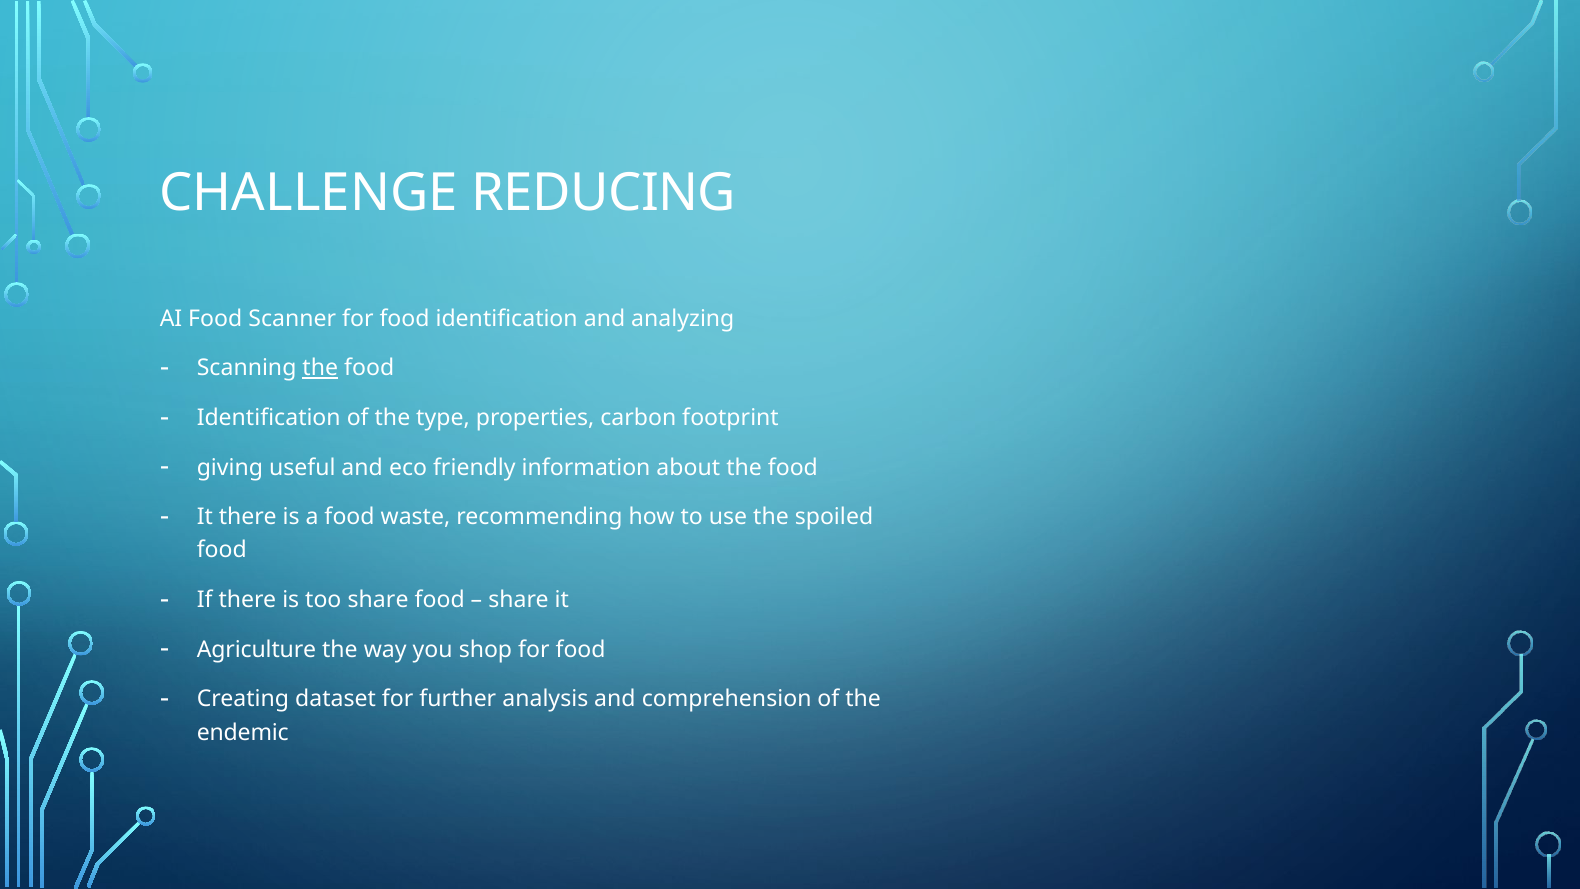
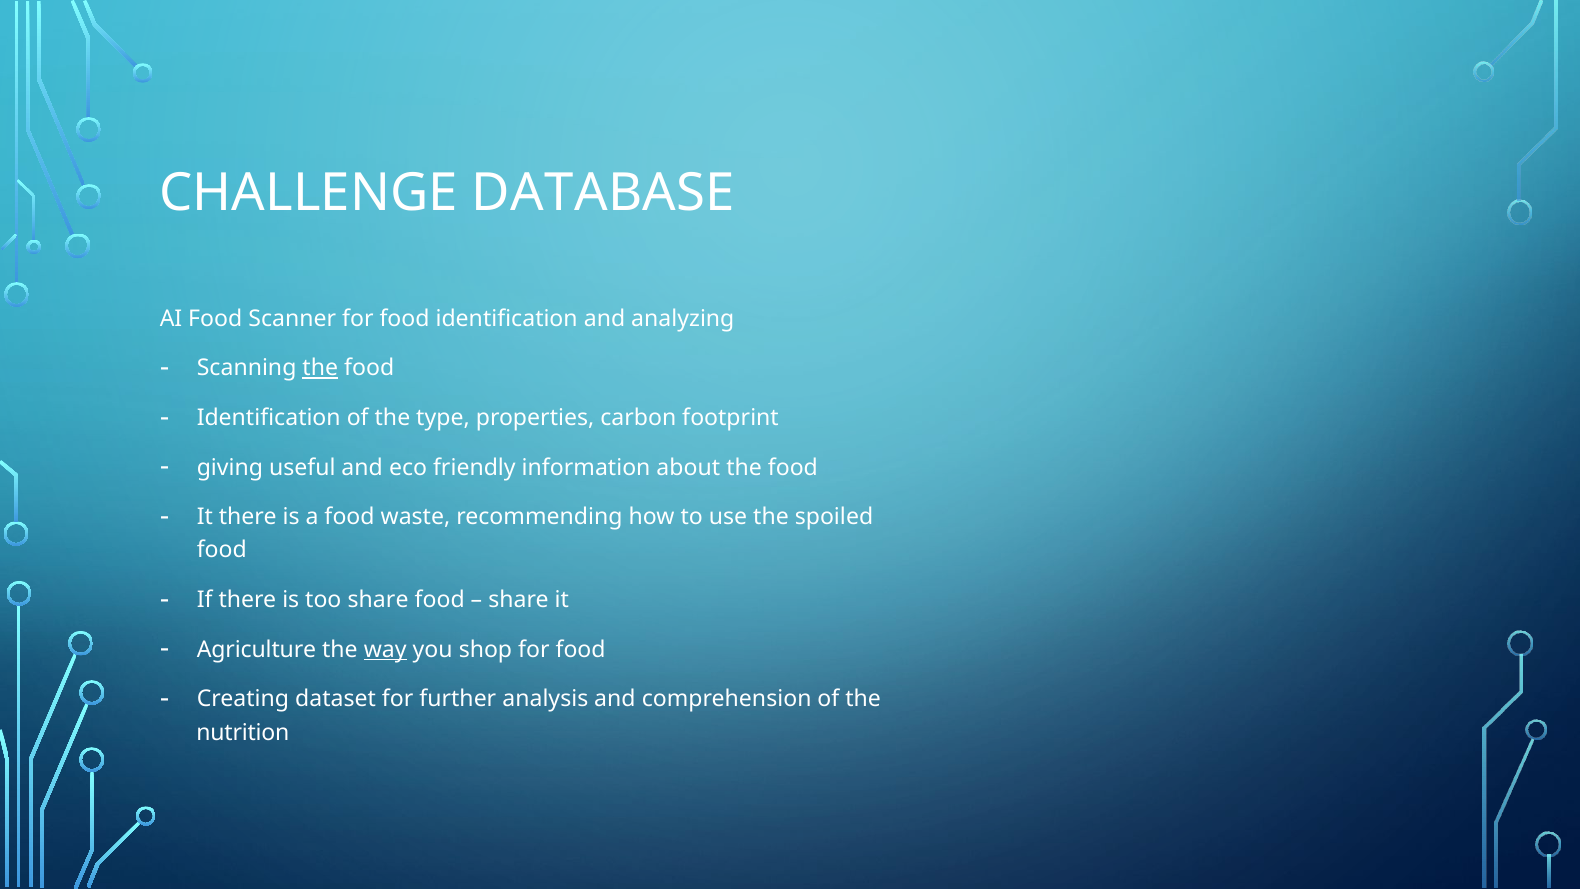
REDUCING: REDUCING -> DATABASE
way underline: none -> present
endemic: endemic -> nutrition
